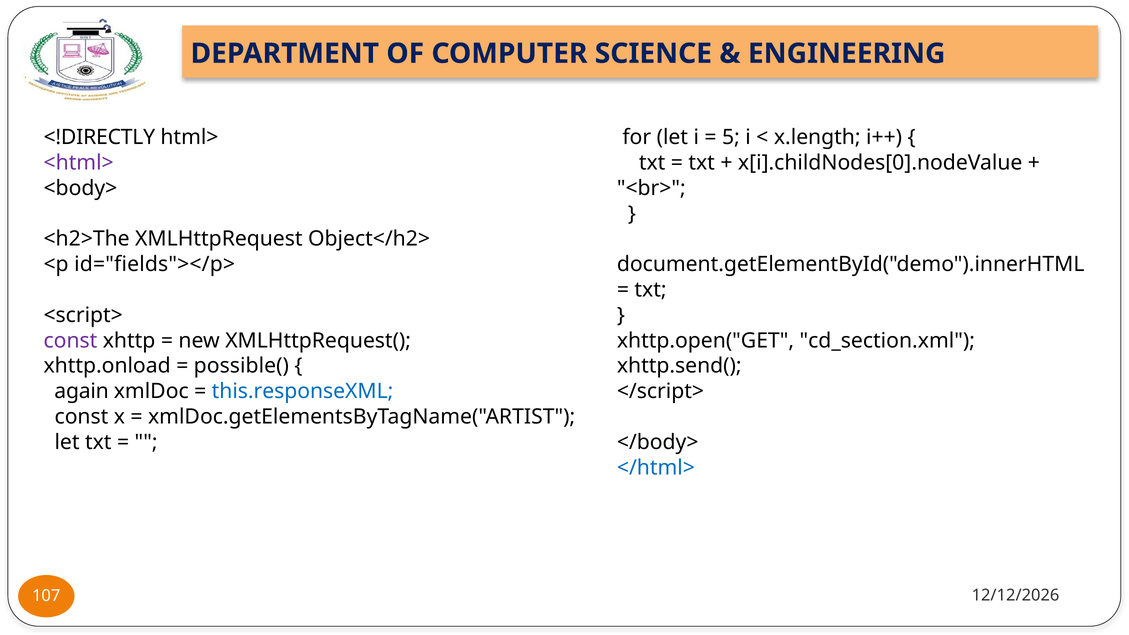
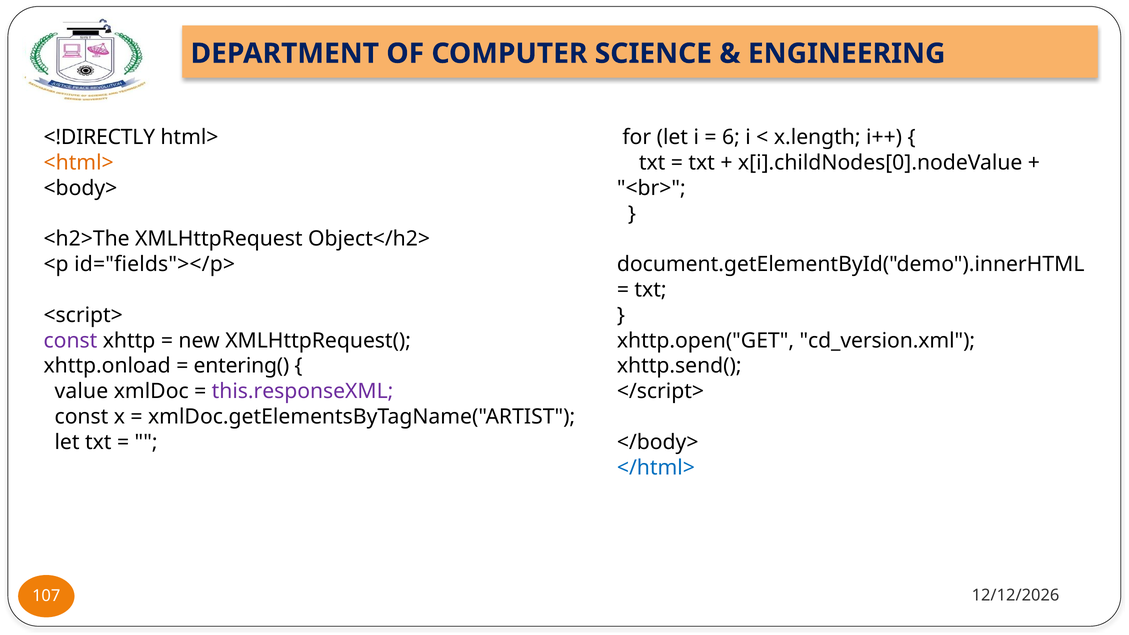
5: 5 -> 6
<html> colour: purple -> orange
cd_section.xml: cd_section.xml -> cd_version.xml
possible(: possible( -> entering(
again: again -> value
this.responseXML colour: blue -> purple
